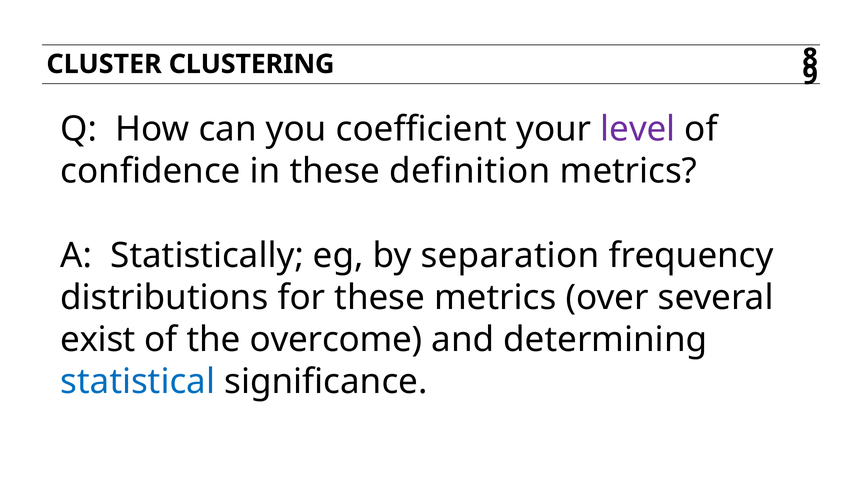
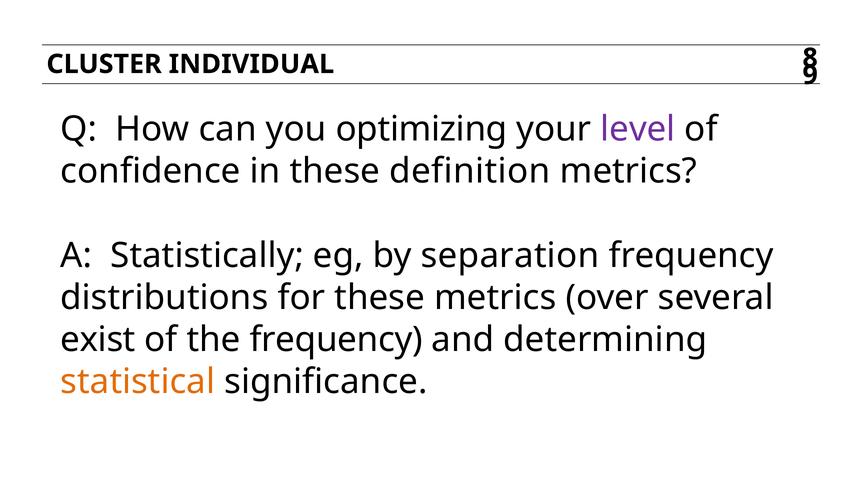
CLUSTERING: CLUSTERING -> INDIVIDUAL
coefficient: coefficient -> optimizing
the overcome: overcome -> frequency
statistical colour: blue -> orange
